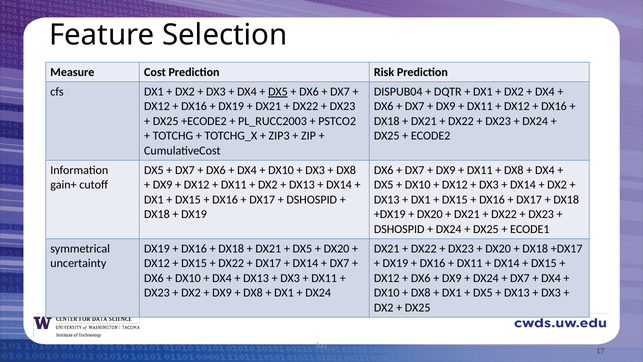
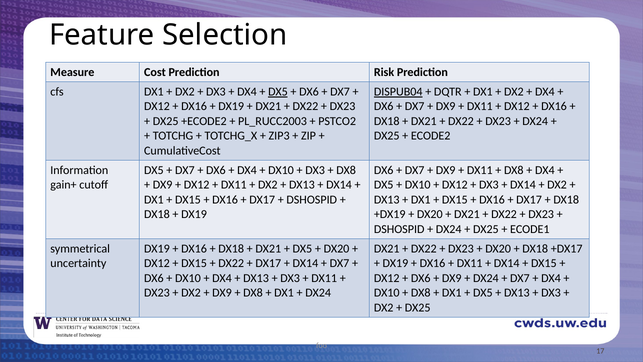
DISPUB04 underline: none -> present
